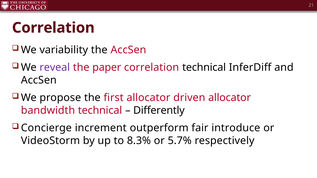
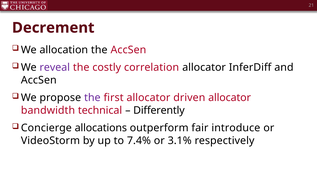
Correlation at (53, 28): Correlation -> Decrement
variability: variability -> allocation
paper: paper -> costly
correlation technical: technical -> allocator
the at (92, 98) colour: black -> purple
increment: increment -> allocations
8.3%: 8.3% -> 7.4%
5.7%: 5.7% -> 3.1%
